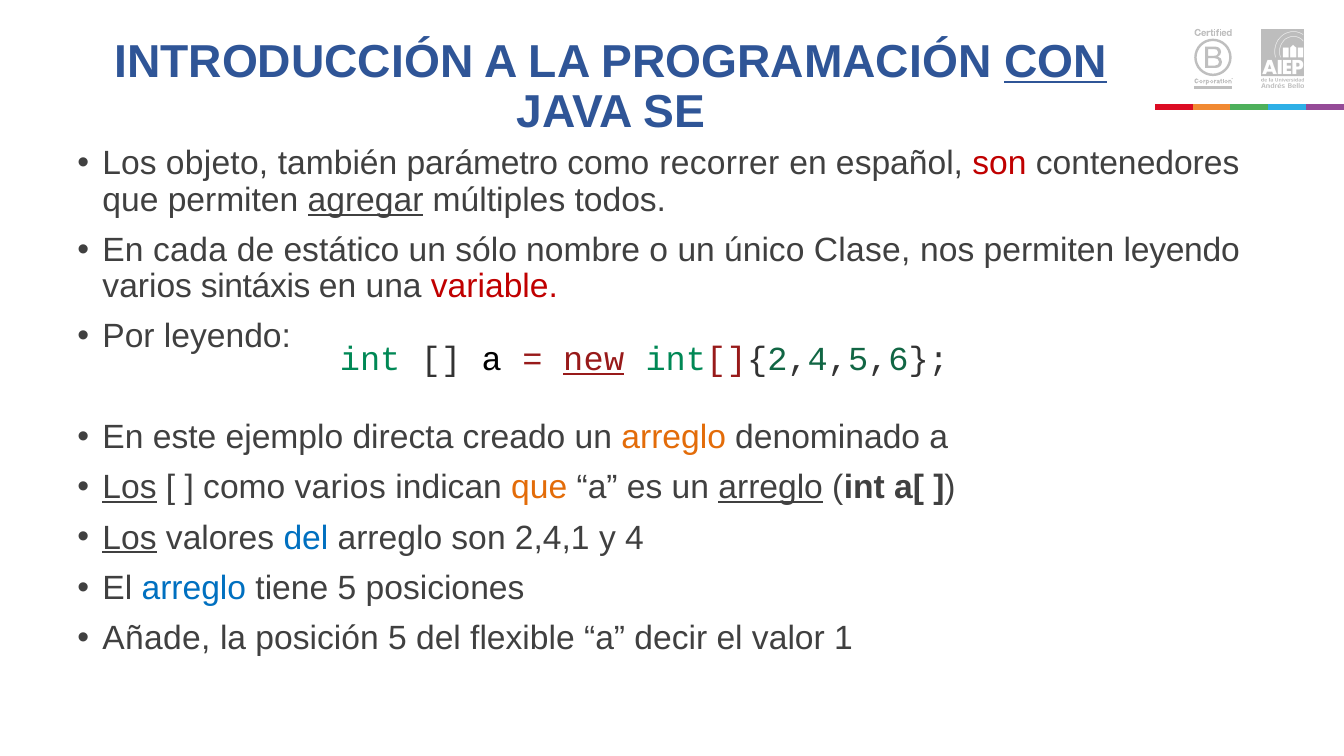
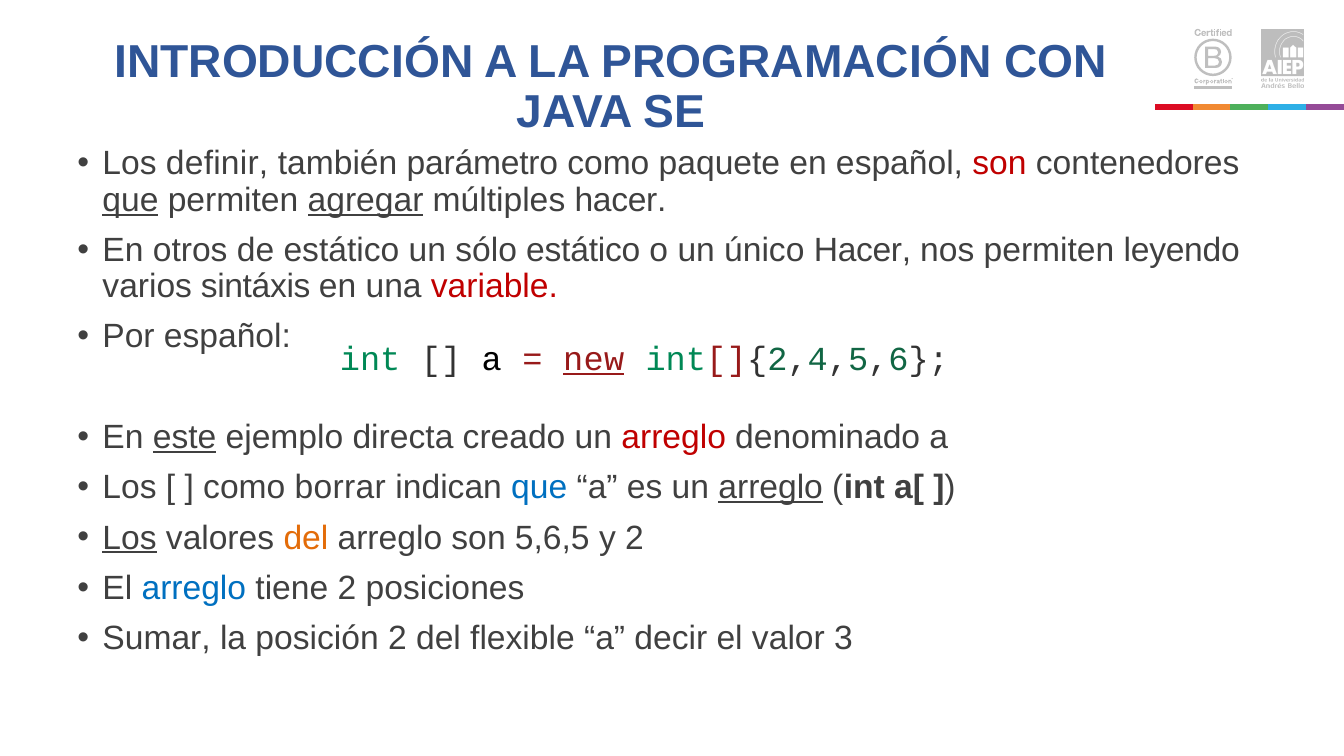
CON underline: present -> none
objeto: objeto -> definir
recorrer: recorrer -> paquete
que at (130, 200) underline: none -> present
múltiples todos: todos -> hacer
cada: cada -> otros
sólo nombre: nombre -> estático
único Clase: Clase -> Hacer
Por leyendo: leyendo -> español
este underline: none -> present
arreglo at (674, 437) colour: orange -> red
Los at (130, 488) underline: present -> none
como varios: varios -> borrar
que at (539, 488) colour: orange -> blue
del at (306, 538) colour: blue -> orange
2,4,1: 2,4,1 -> 5,6,5
y 4: 4 -> 2
tiene 5: 5 -> 2
Añade: Añade -> Sumar
posición 5: 5 -> 2
1: 1 -> 3
